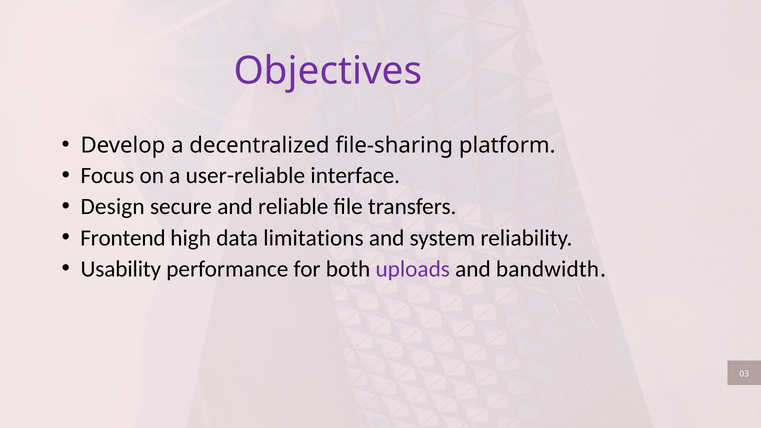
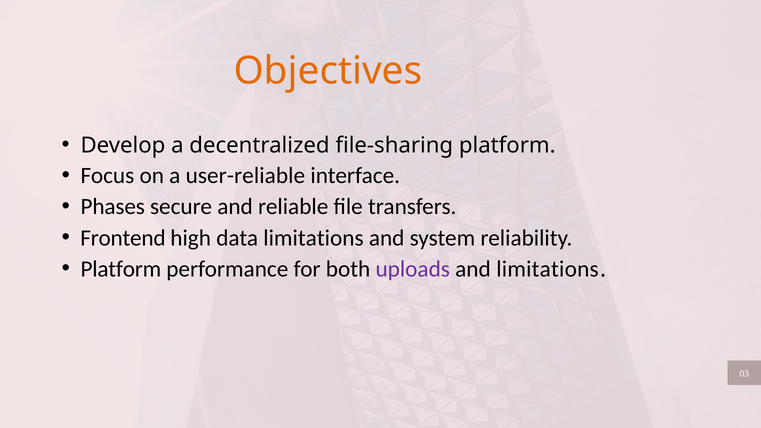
Objectives colour: purple -> orange
Design: Design -> Phases
Usability at (121, 269): Usability -> Platform
and bandwidth: bandwidth -> limitations
